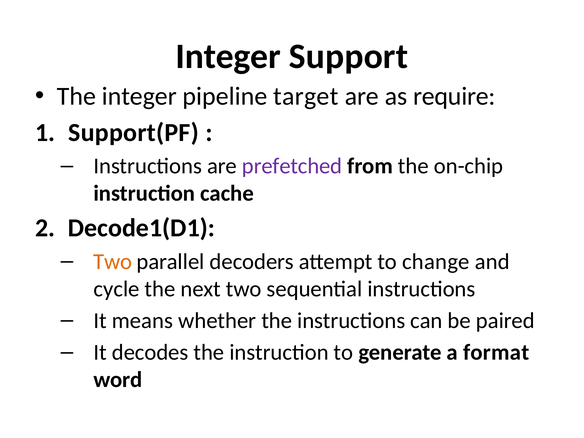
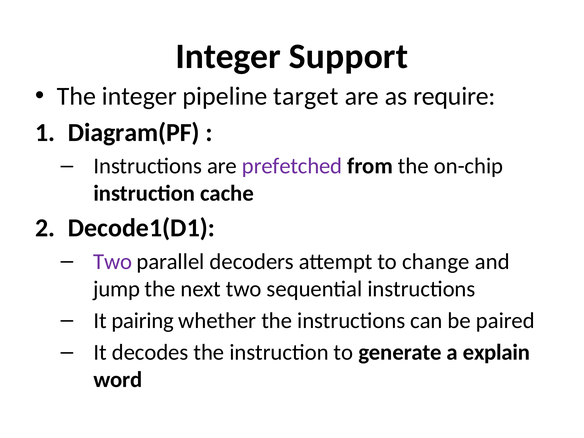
Support(PF: Support(PF -> Diagram(PF
Two at (113, 262) colour: orange -> purple
cycle: cycle -> jump
means: means -> pairing
format: format -> explain
